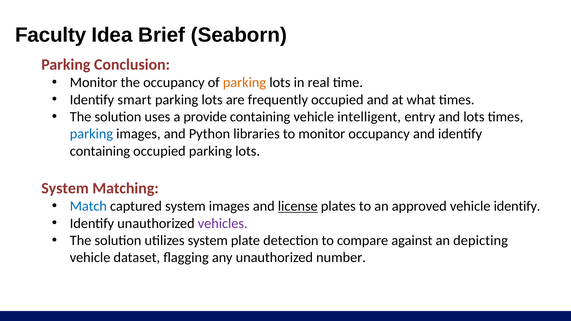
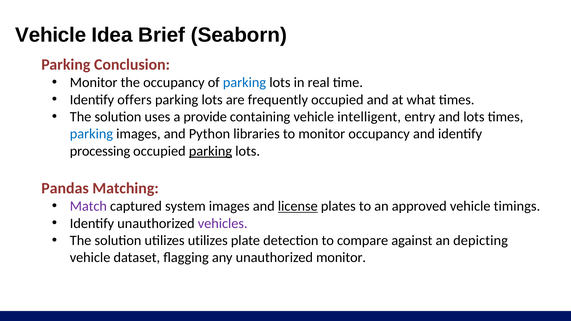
Faculty at (51, 35): Faculty -> Vehicle
parking at (244, 83) colour: orange -> blue
smart: smart -> offers
containing at (100, 151): containing -> processing
parking at (210, 151) underline: none -> present
System at (65, 188): System -> Pandas
Match colour: blue -> purple
vehicle identify: identify -> timings
utilizes system: system -> utilizes
unauthorized number: number -> monitor
